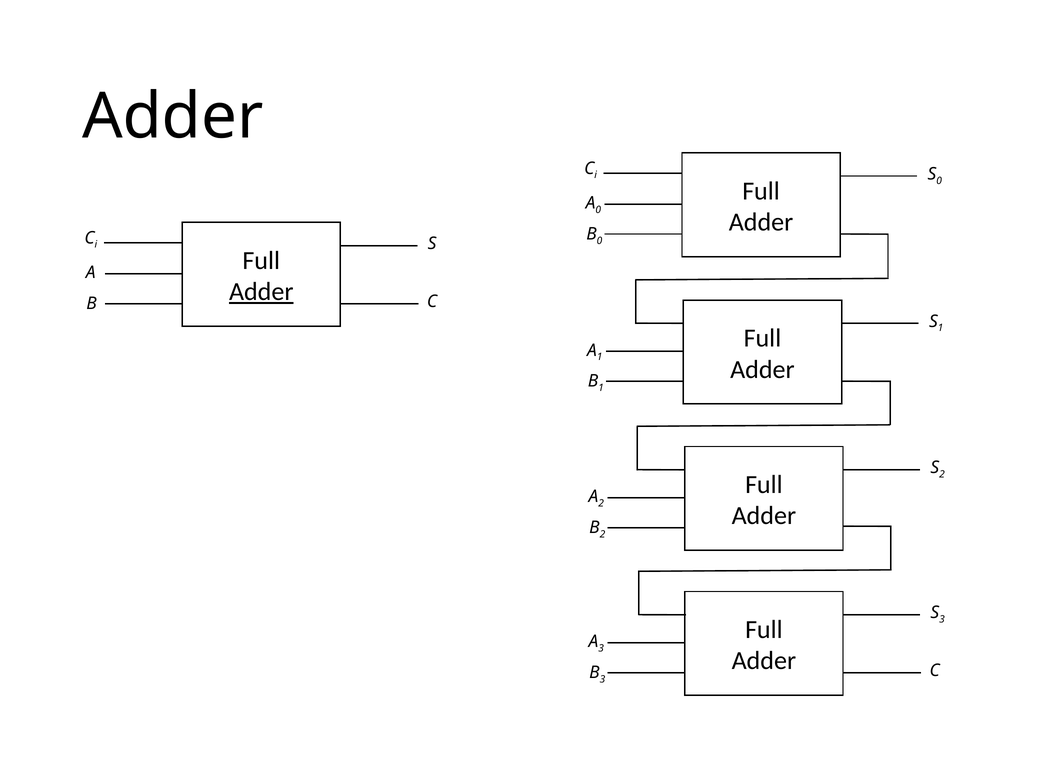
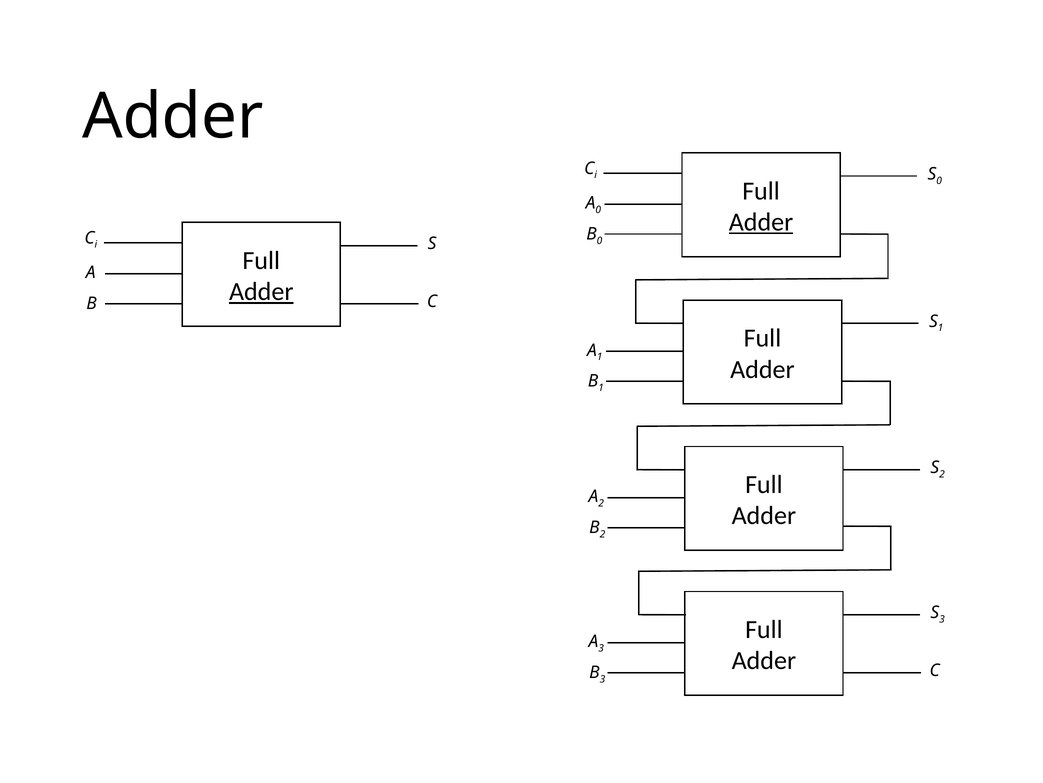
Adder at (761, 222) underline: none -> present
